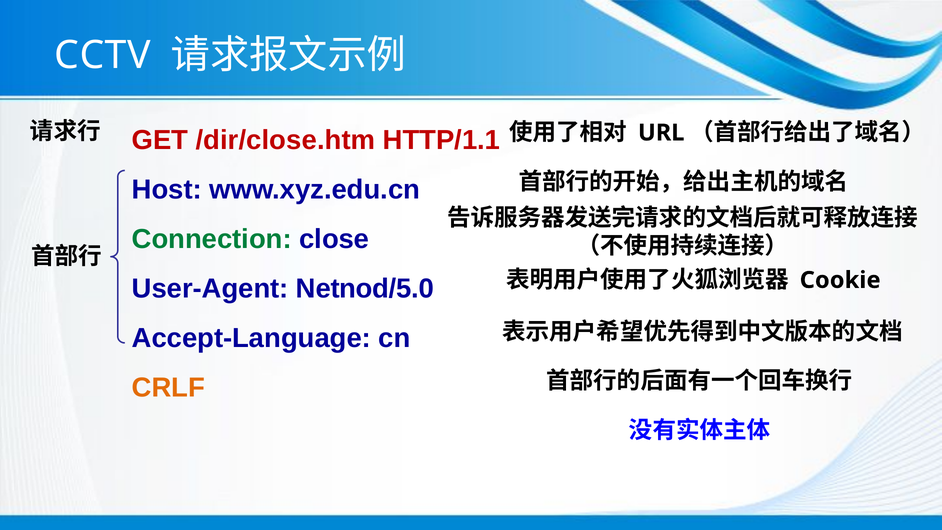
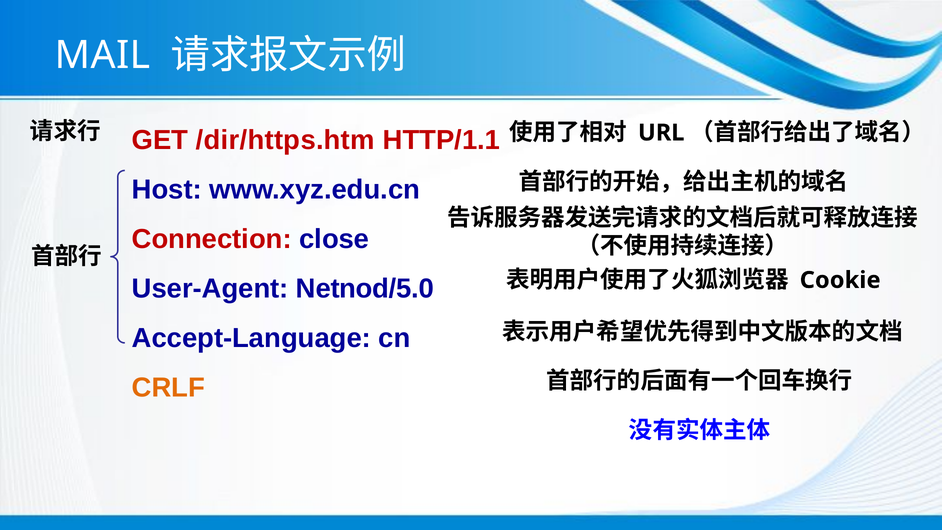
CCTV: CCTV -> MAIL
/dir/close.htm: /dir/close.htm -> /dir/https.htm
Connection colour: green -> red
